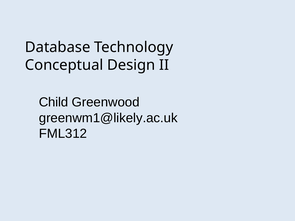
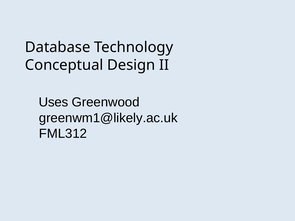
Child: Child -> Uses
